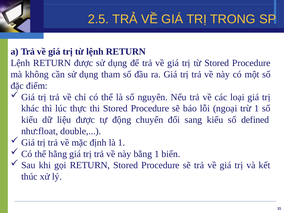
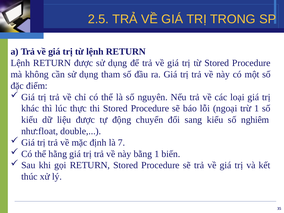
defined: defined -> nghiêm
là 1: 1 -> 7
